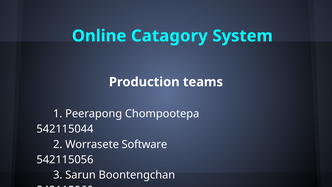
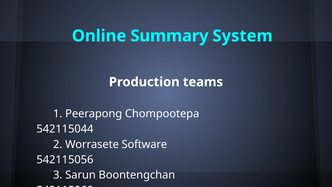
Catagory: Catagory -> Summary
